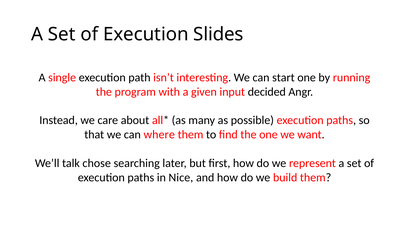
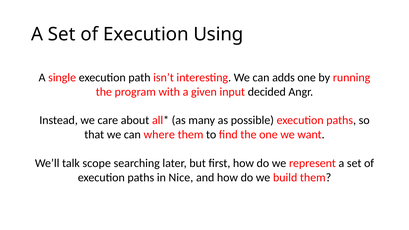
Slides: Slides -> Using
start: start -> adds
chose: chose -> scope
